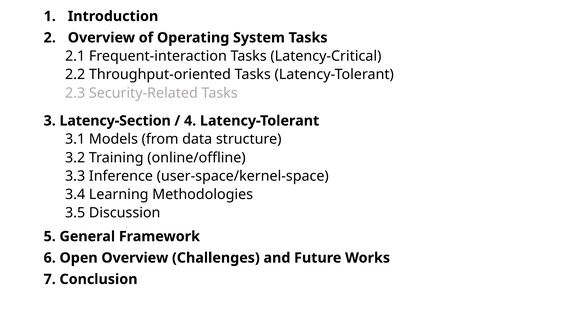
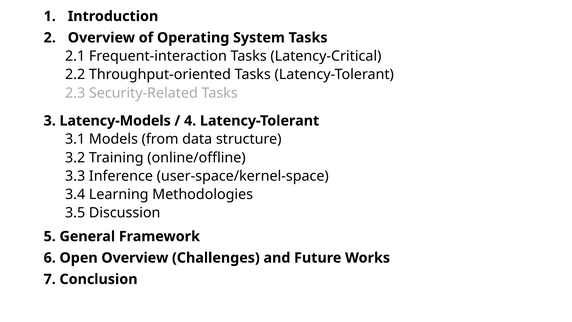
Latency-Section: Latency-Section -> Latency-Models
